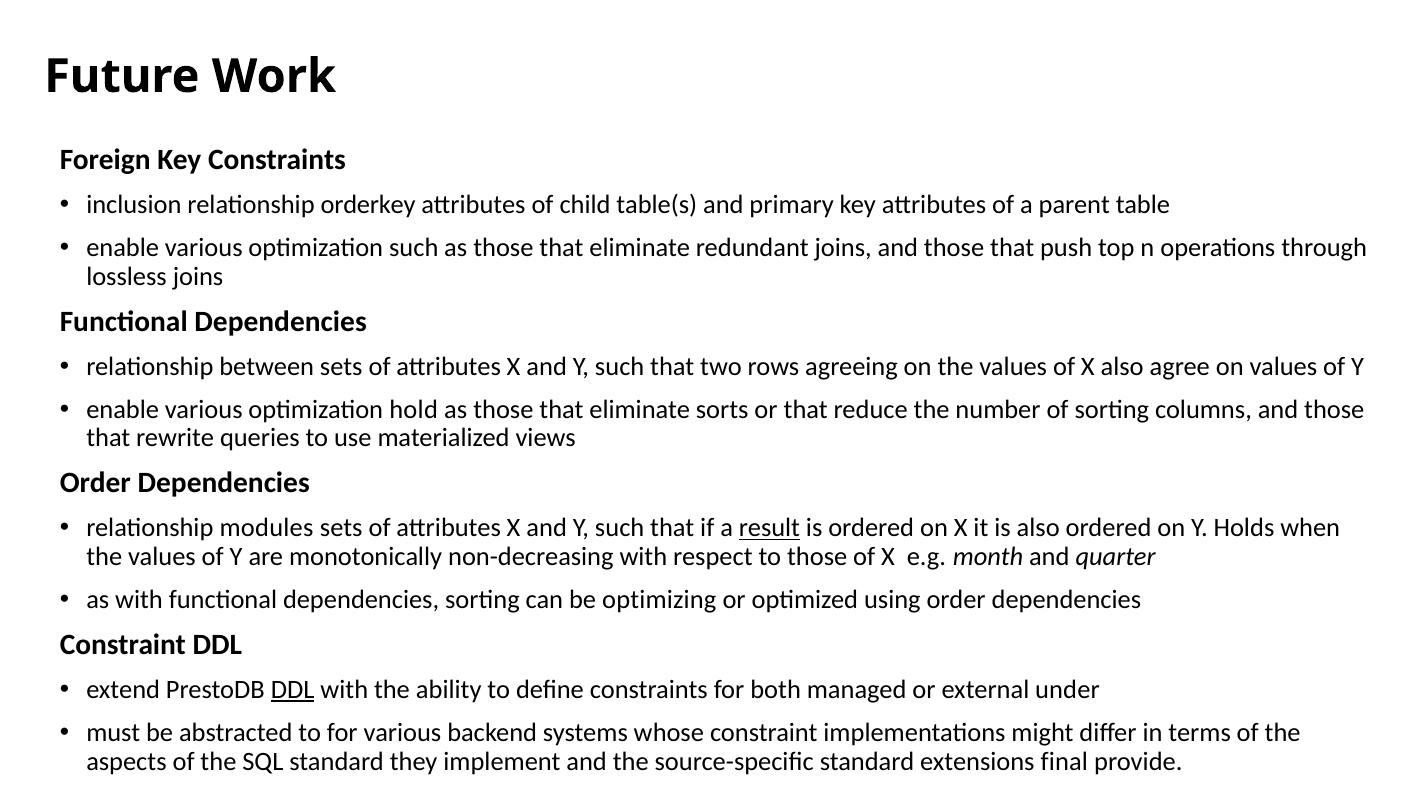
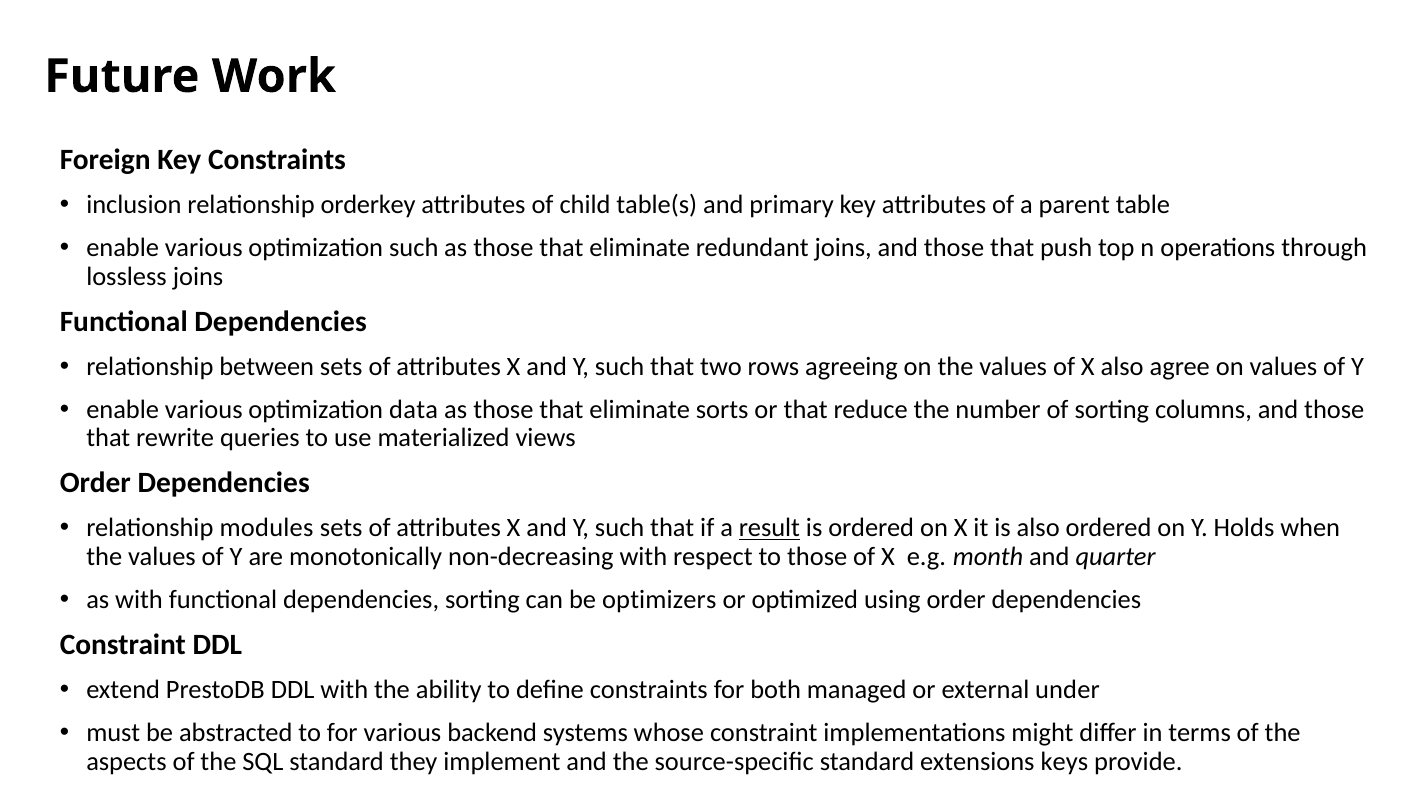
hold: hold -> data
optimizing: optimizing -> optimizers
DDL at (293, 689) underline: present -> none
final: final -> keys
